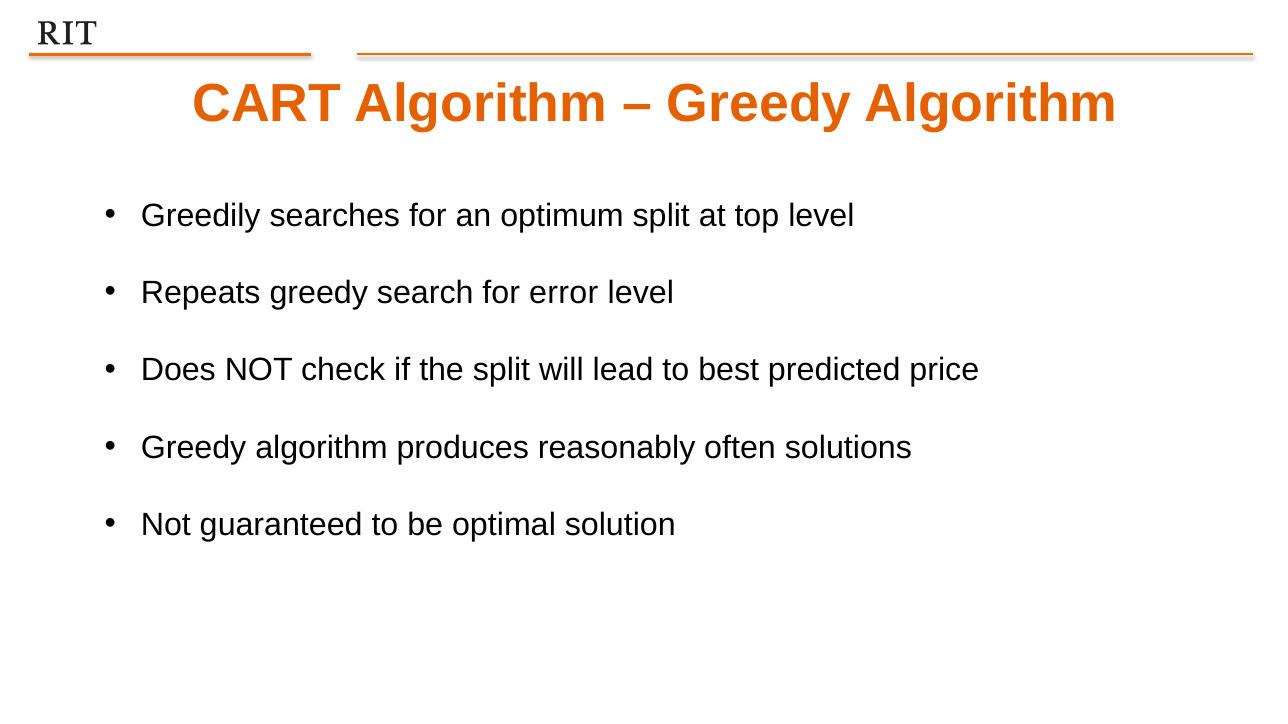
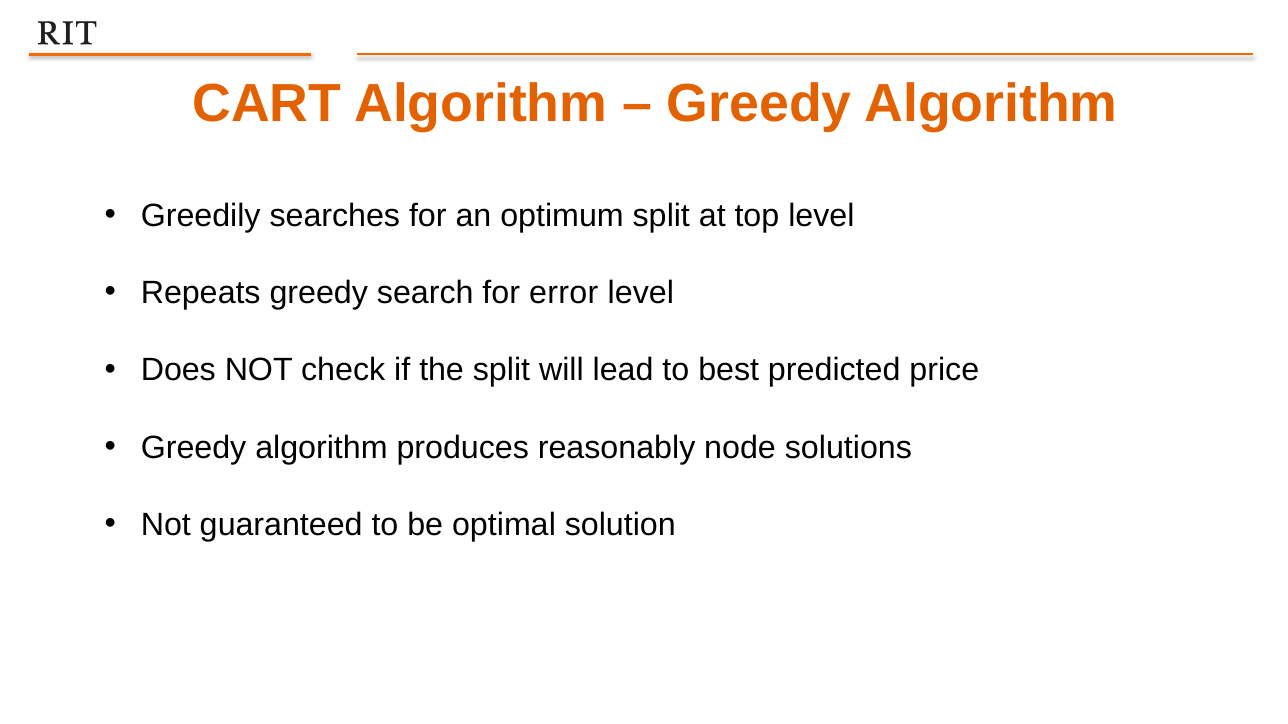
often: often -> node
